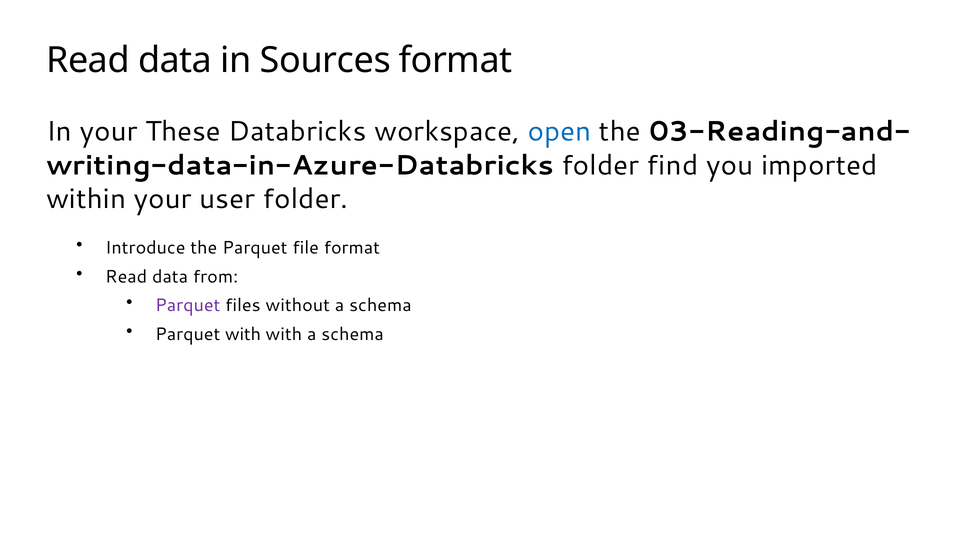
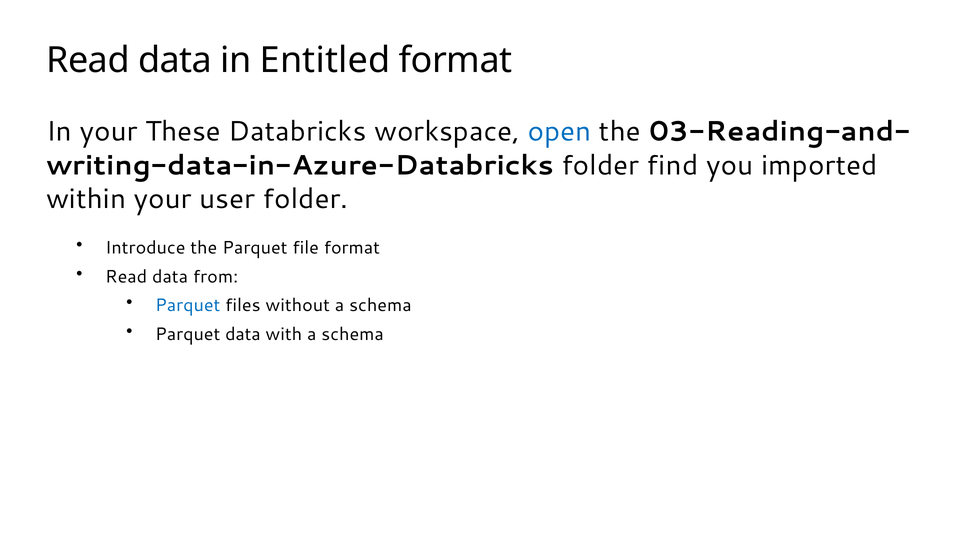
Sources: Sources -> Entitled
Parquet at (188, 305) colour: purple -> blue
Parquet with: with -> data
